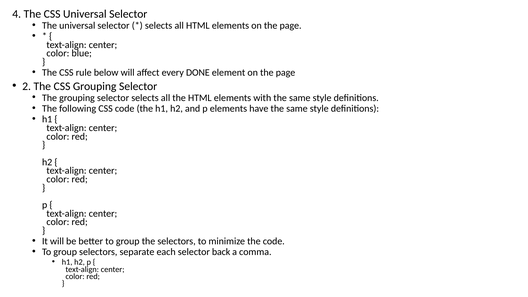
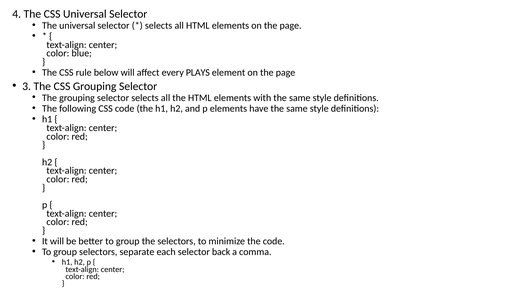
DONE: DONE -> PLAYS
2: 2 -> 3
